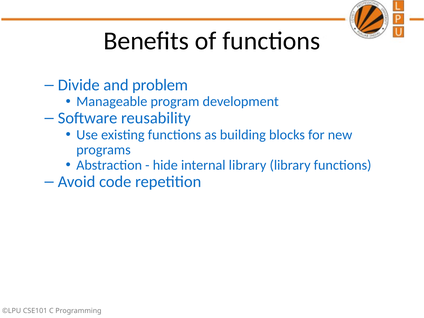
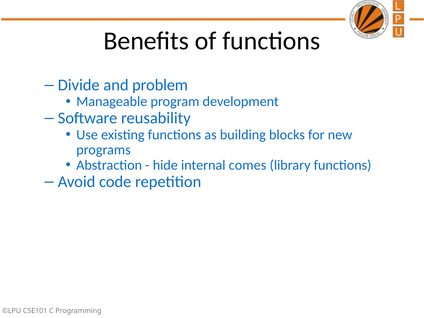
internal library: library -> comes
